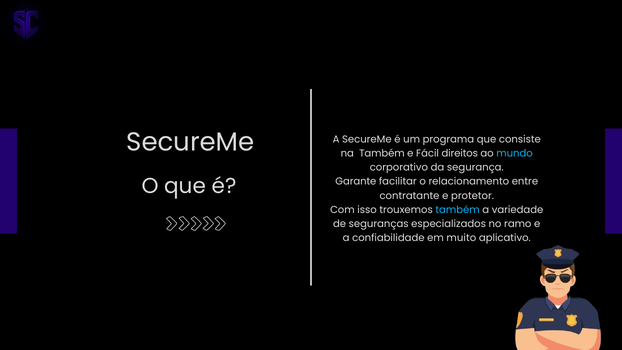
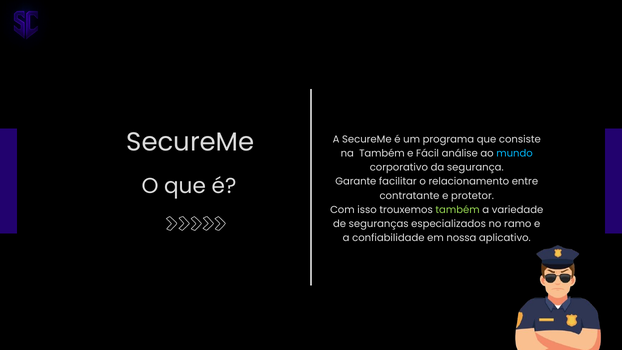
direitos: direitos -> análise
também at (458, 210) colour: light blue -> light green
muito: muito -> nossa
